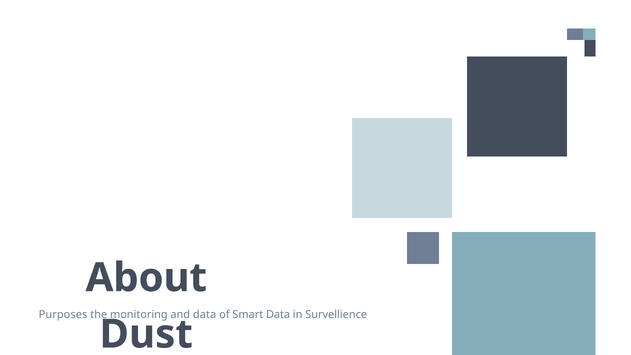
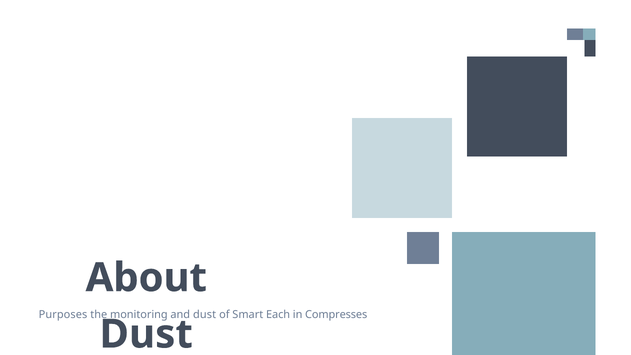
and data: data -> dust
Smart Data: Data -> Each
Survellience: Survellience -> Compresses
